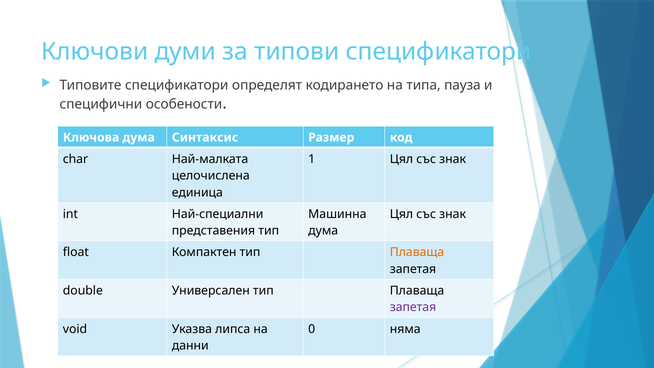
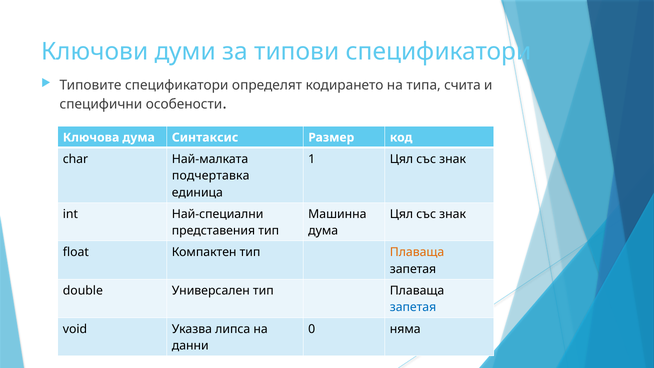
пауза: пауза -> счита
целочислена: целочислена -> подчертавка
запетая at (413, 307) colour: purple -> blue
